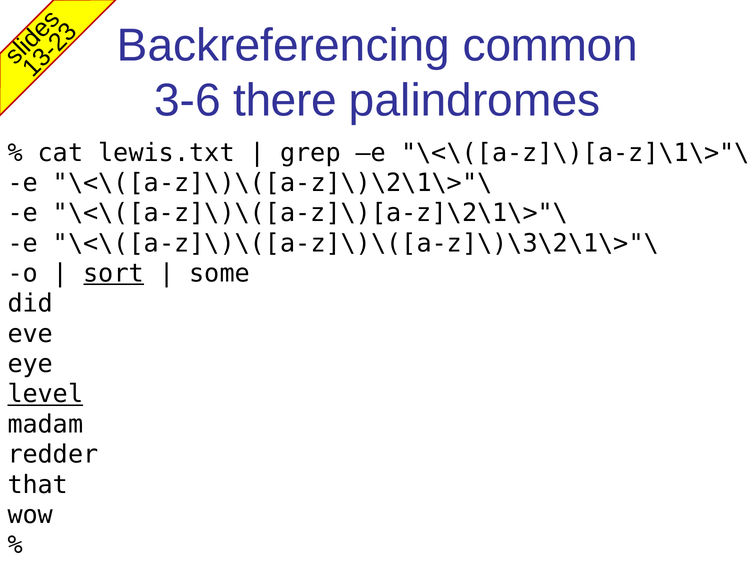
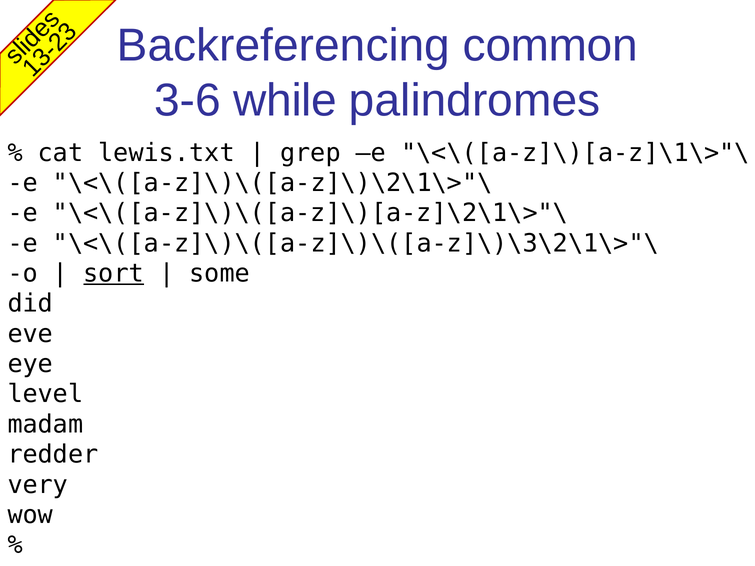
there: there -> while
level underline: present -> none
that: that -> very
